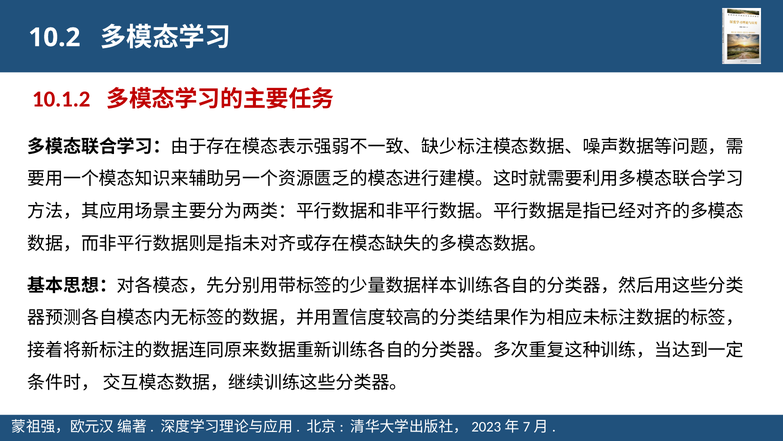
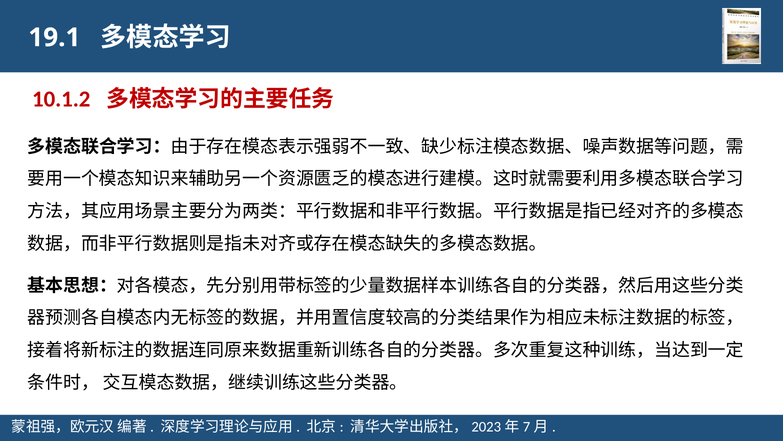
10.2: 10.2 -> 19.1
